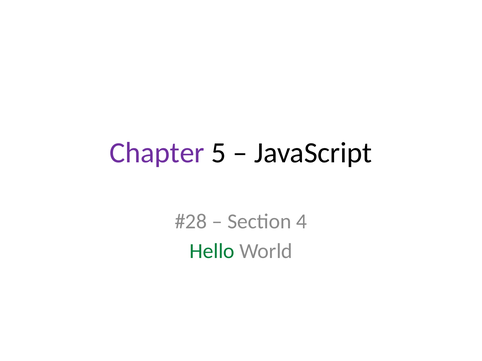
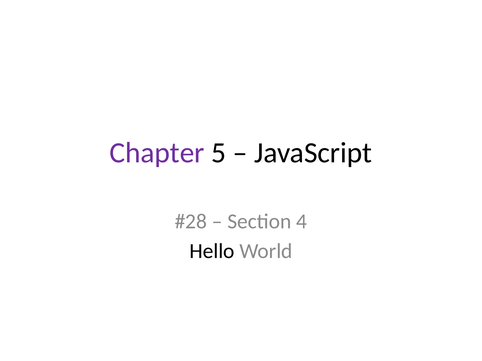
Hello colour: green -> black
